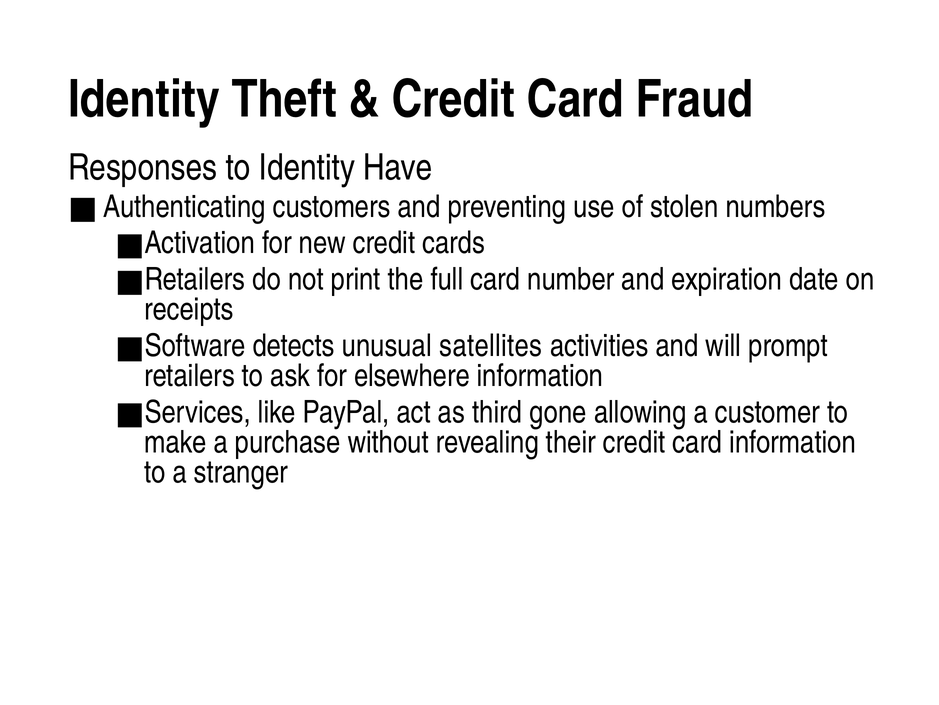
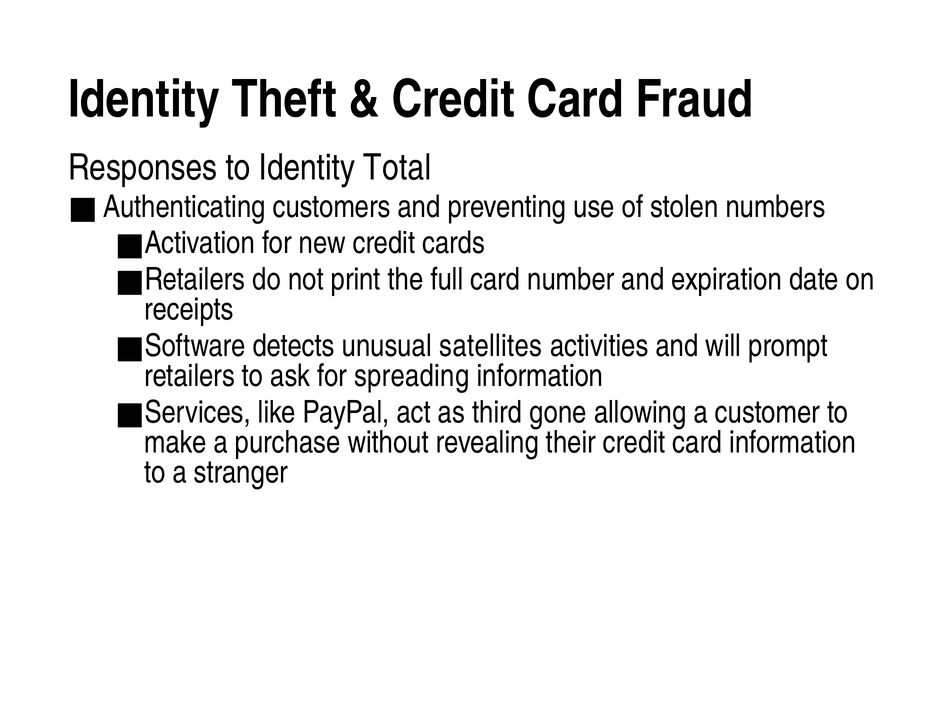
Have: Have -> Total
elsewhere: elsewhere -> spreading
